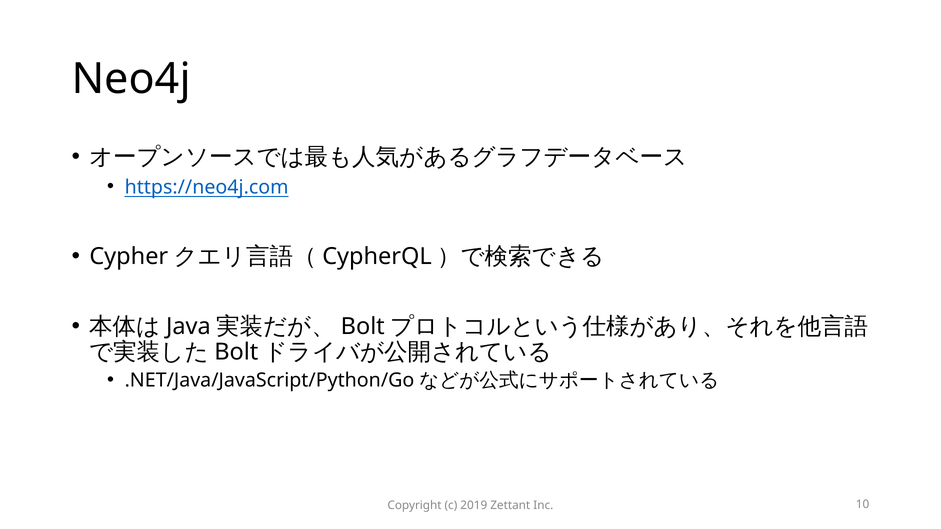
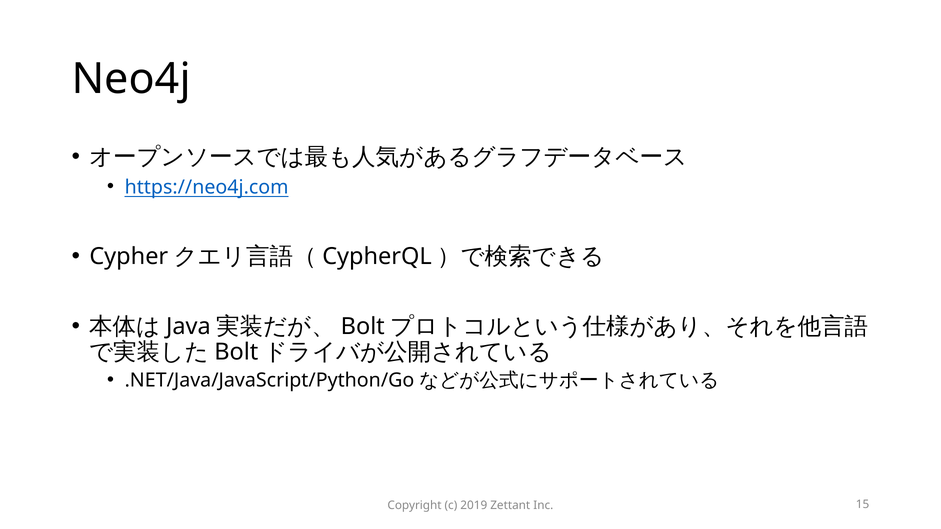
10: 10 -> 15
